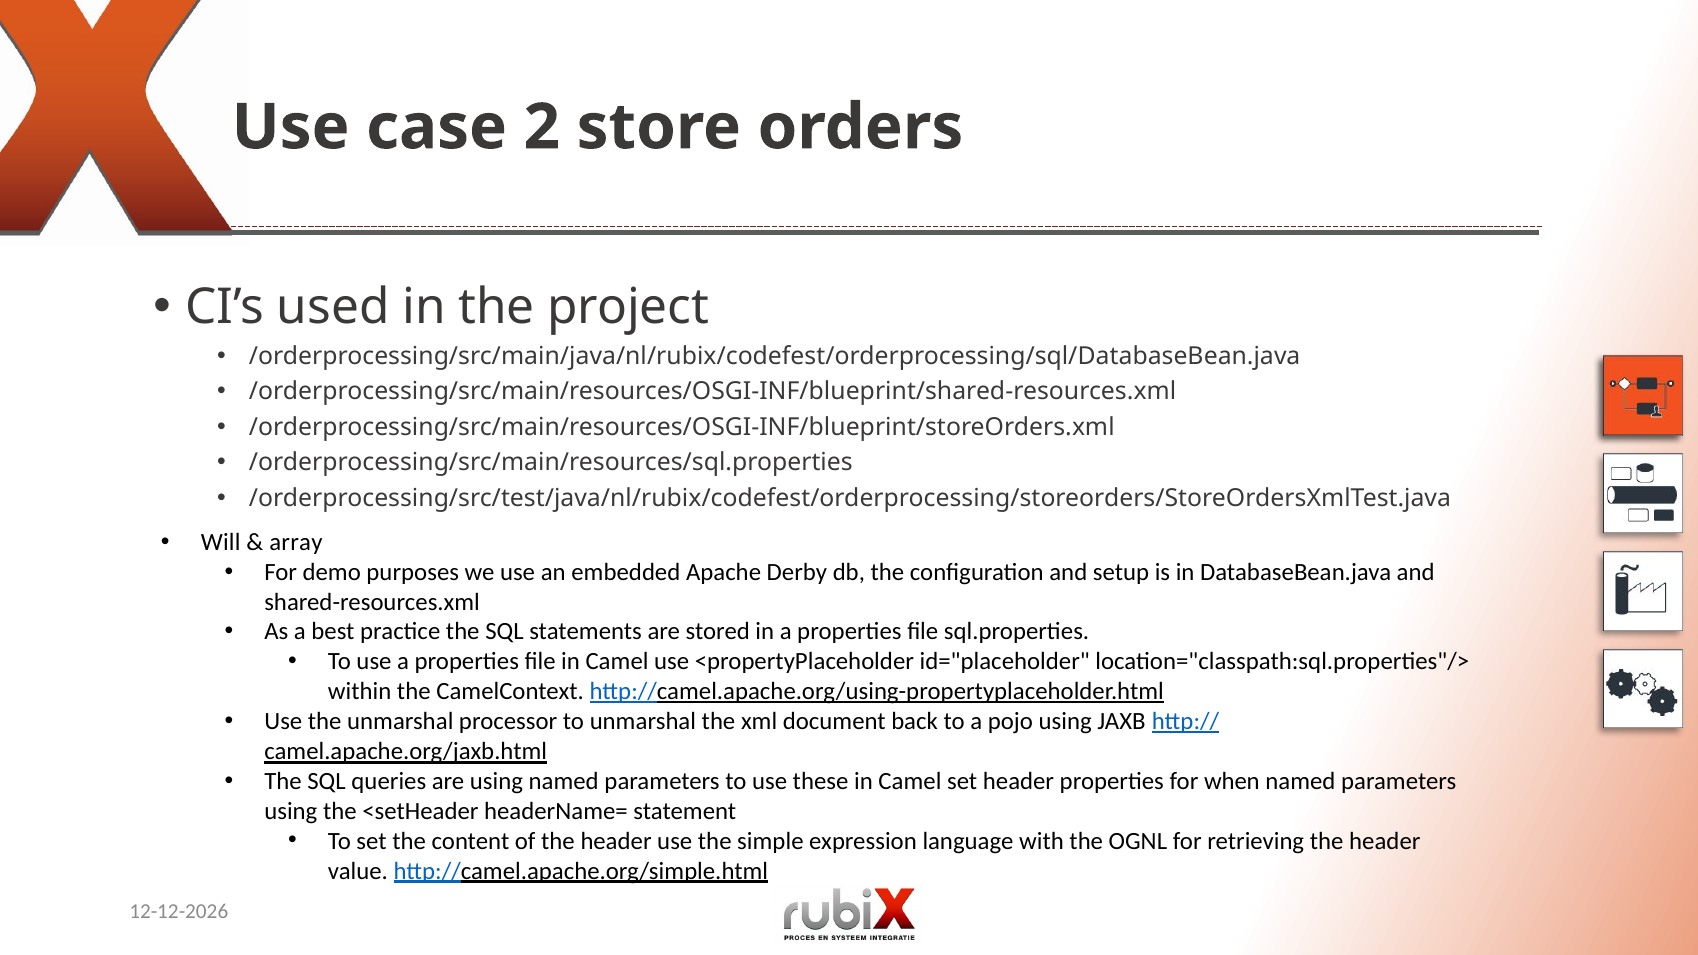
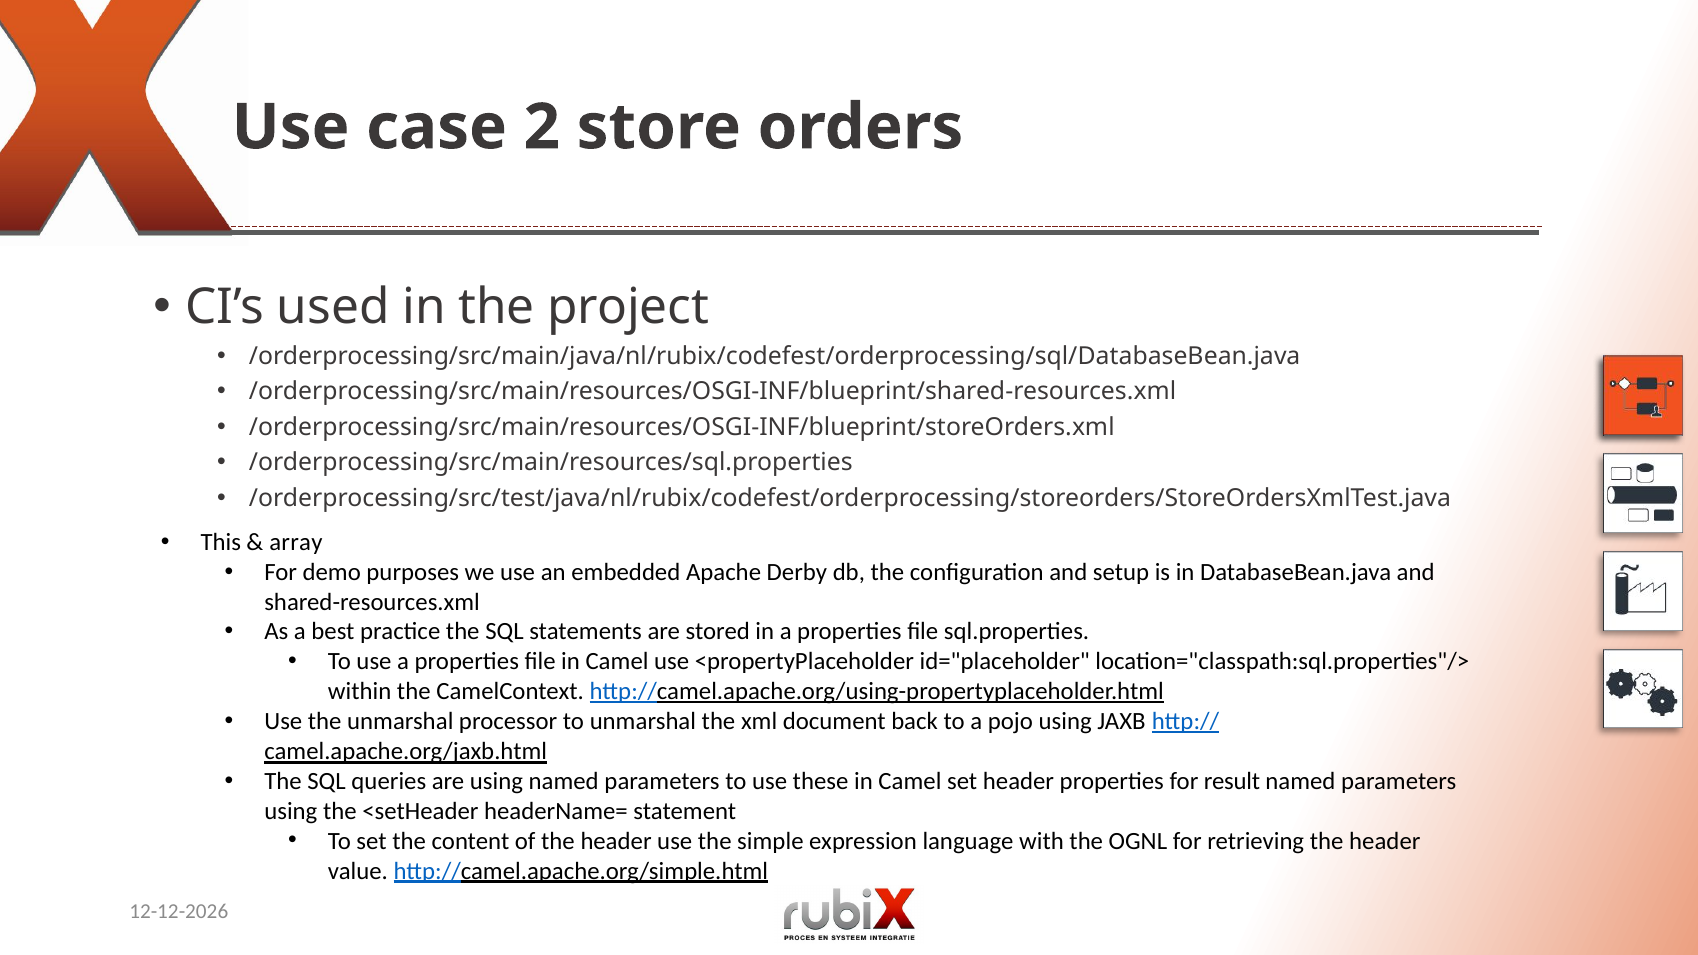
Will: Will -> This
when: when -> result
